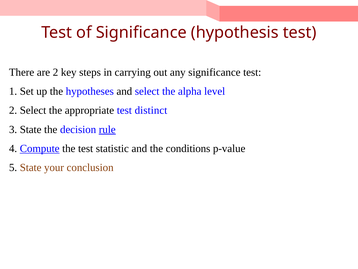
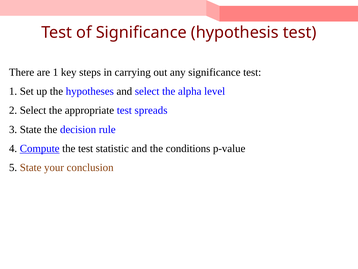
are 2: 2 -> 1
distinct: distinct -> spreads
rule underline: present -> none
